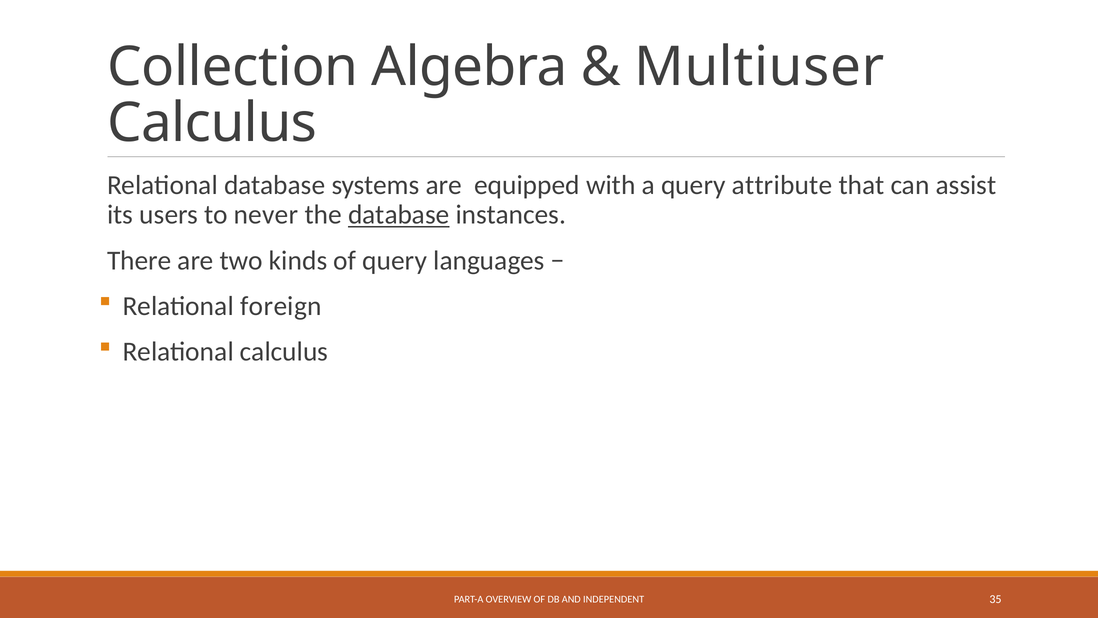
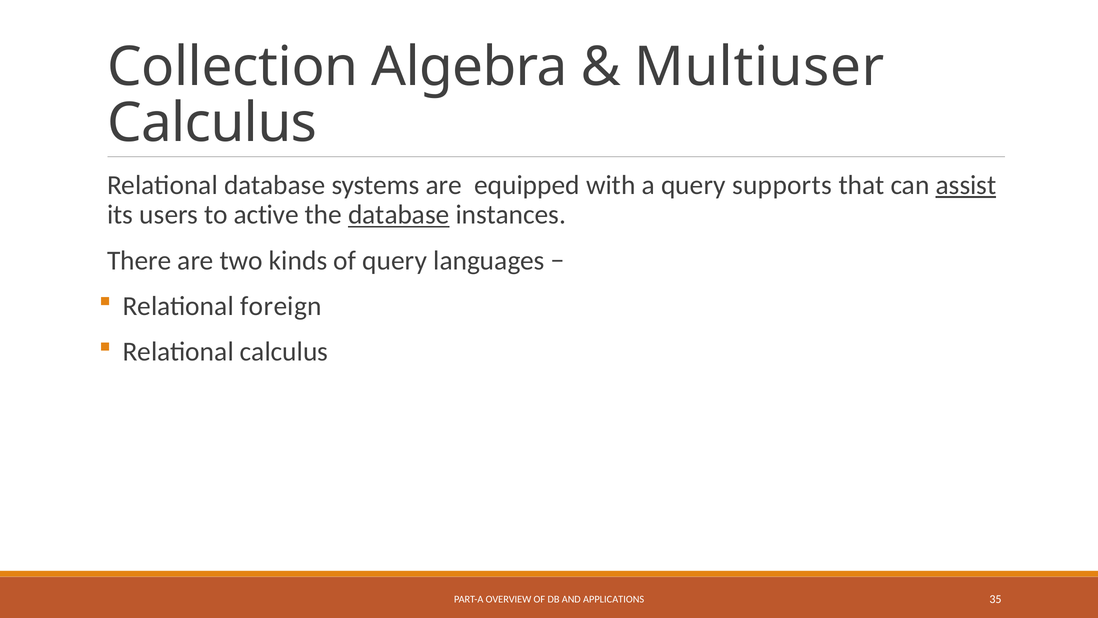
attribute: attribute -> supports
assist underline: none -> present
never: never -> active
INDEPENDENT: INDEPENDENT -> APPLICATIONS
